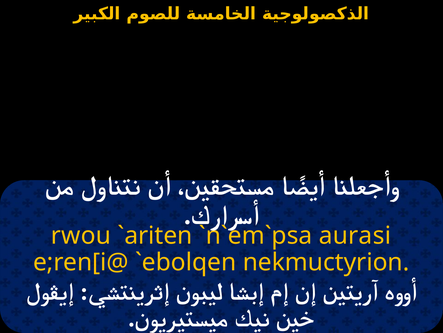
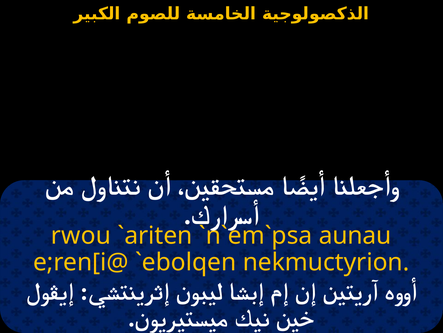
aurasi: aurasi -> aunau
